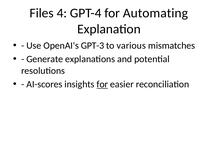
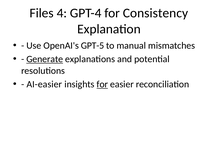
Automating: Automating -> Consistency
GPT-3: GPT-3 -> GPT-5
various: various -> manual
Generate underline: none -> present
AI-scores: AI-scores -> AI-easier
